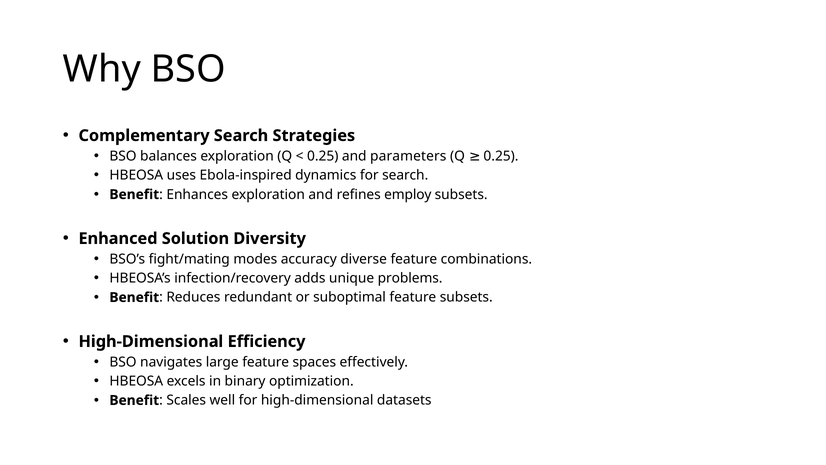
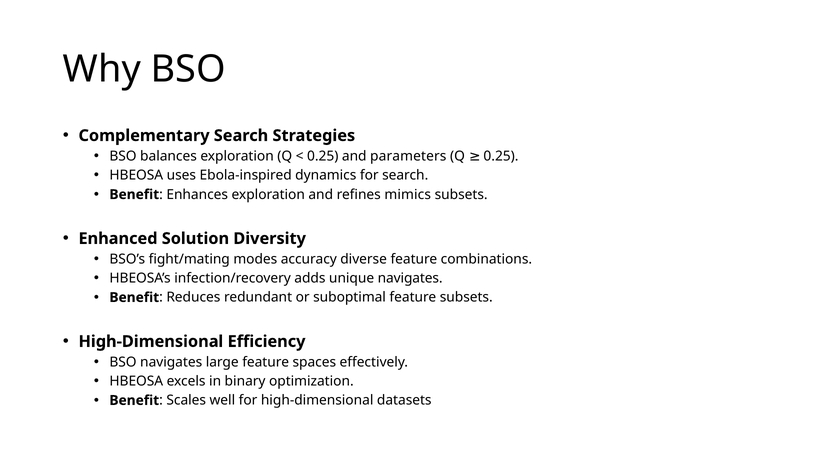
employ: employ -> mimics
unique problems: problems -> navigates
